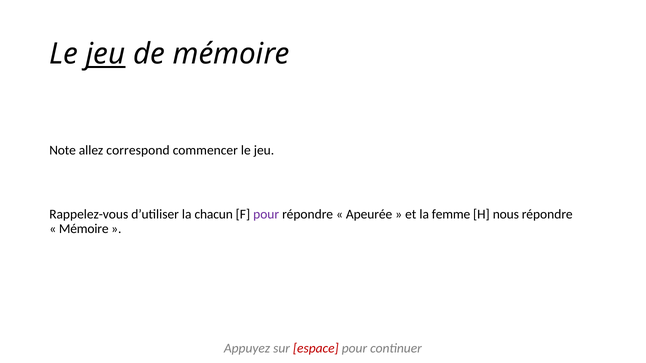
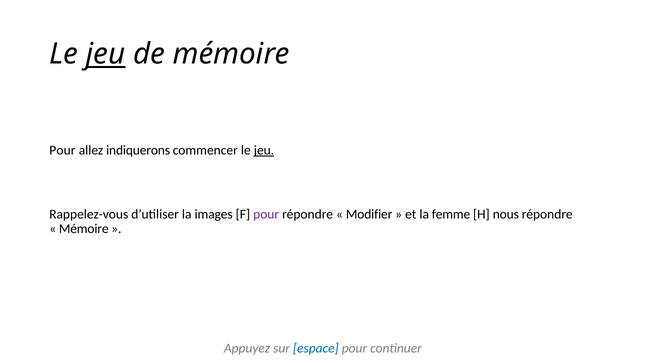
Note at (63, 150): Note -> Pour
correspond: correspond -> indiquerons
jeu at (264, 150) underline: none -> present
chacun: chacun -> images
Apeurée: Apeurée -> Modifier
espace colour: red -> blue
